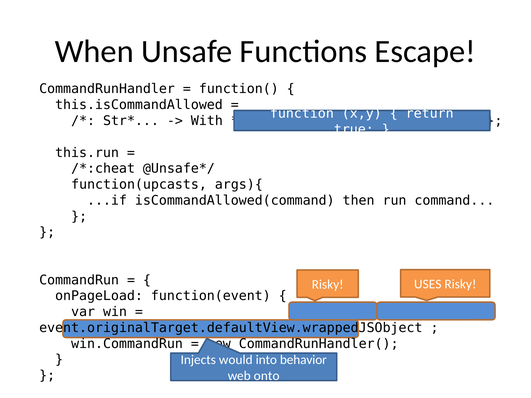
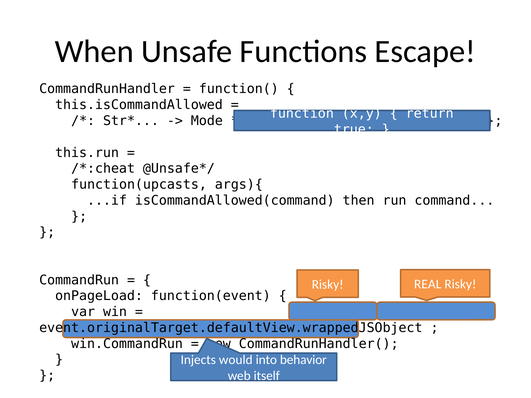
With: With -> Mode
USES: USES -> REAL
onto: onto -> itself
